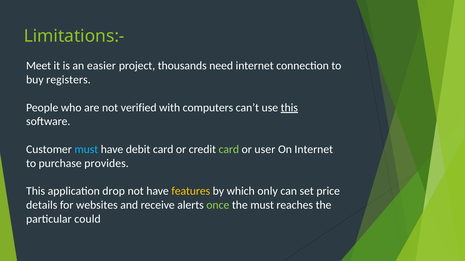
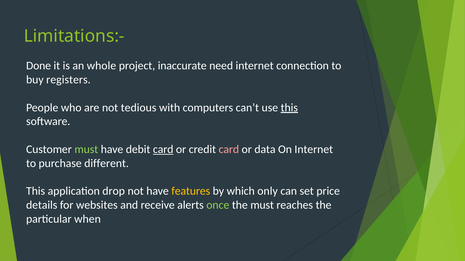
Meet: Meet -> Done
easier: easier -> whole
thousands: thousands -> inaccurate
verified: verified -> tedious
must at (86, 150) colour: light blue -> light green
card at (163, 150) underline: none -> present
card at (229, 150) colour: light green -> pink
user: user -> data
provides: provides -> different
could: could -> when
